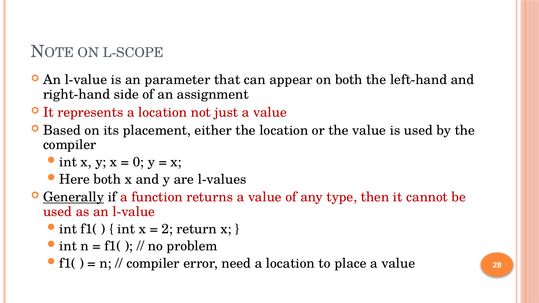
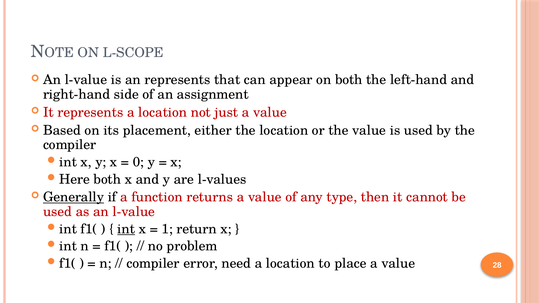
an parameter: parameter -> represents
int underline: none -> present
2: 2 -> 1
